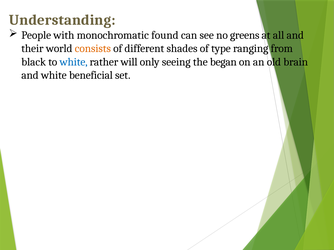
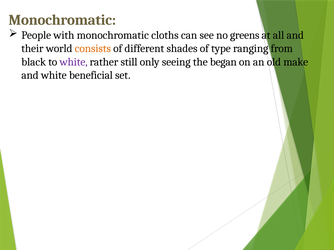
Understanding at (62, 20): Understanding -> Monochromatic
found: found -> cloths
white at (74, 62) colour: blue -> purple
will: will -> still
brain: brain -> make
